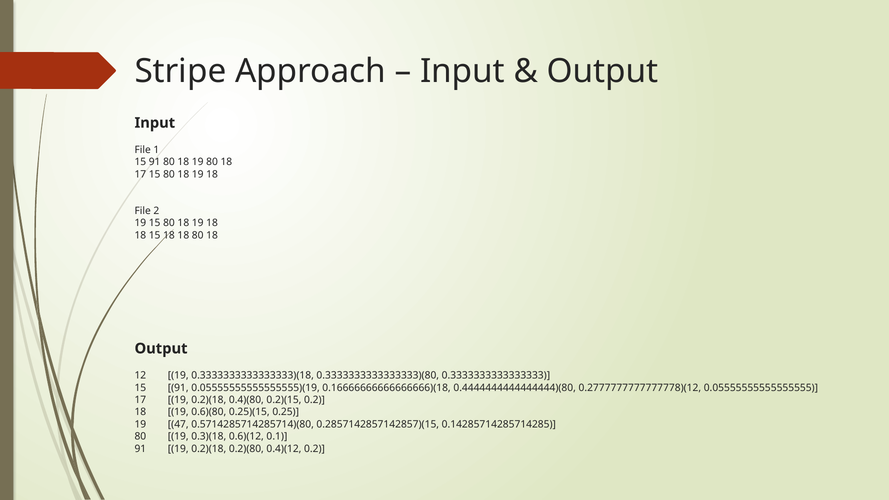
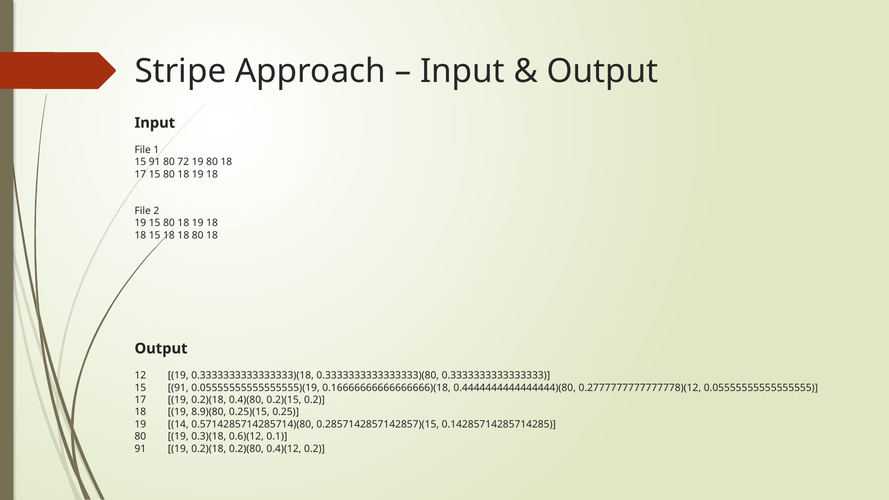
91 80 18: 18 -> 72
0.6)(80: 0.6)(80 -> 8.9)(80
47: 47 -> 14
